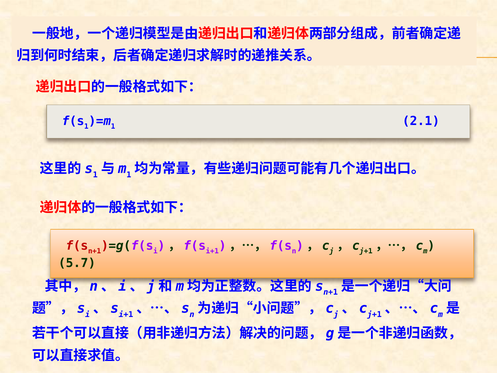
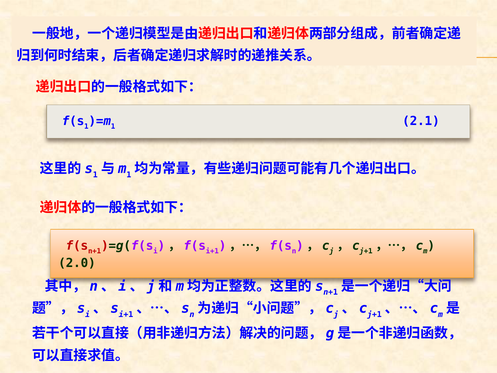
5.7: 5.7 -> 2.0
